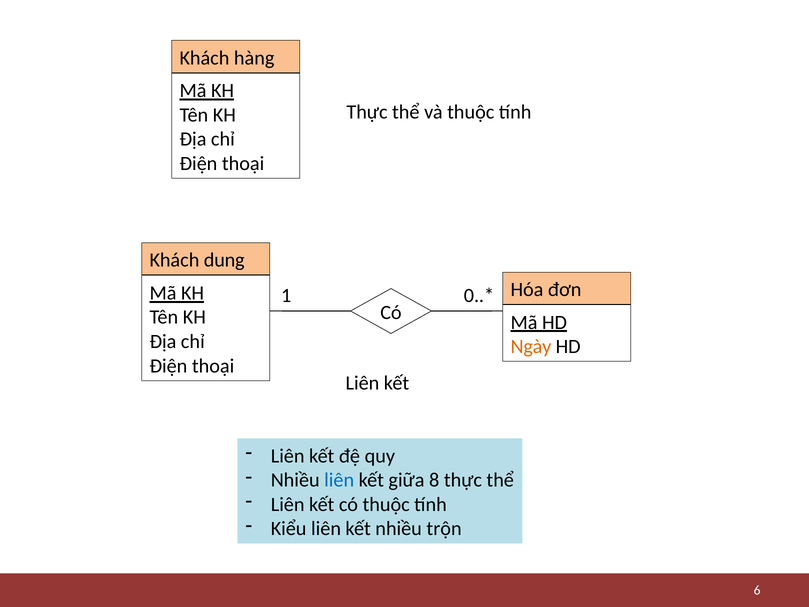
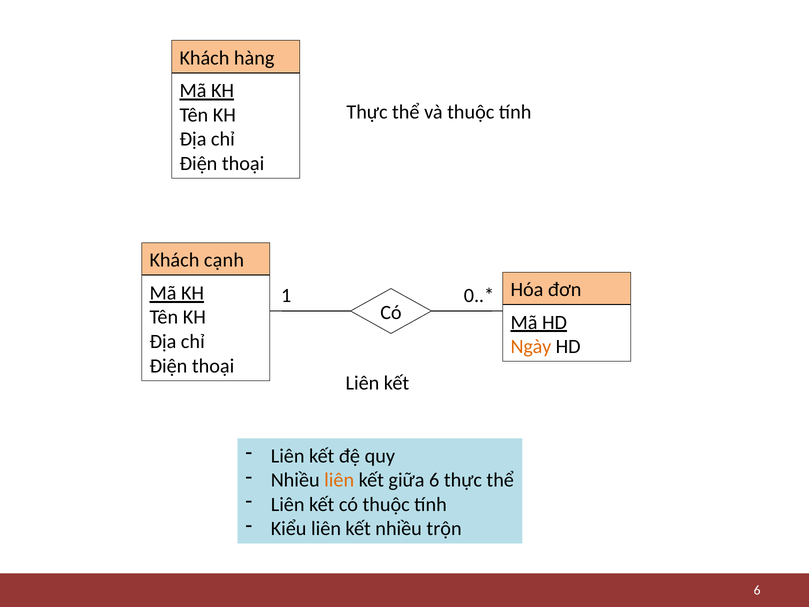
dung: dung -> cạnh
liên at (339, 480) colour: blue -> orange
giữa 8: 8 -> 6
